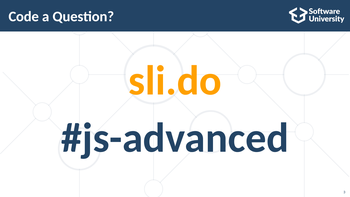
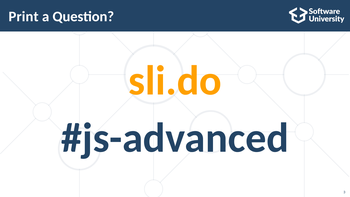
Code: Code -> Print
